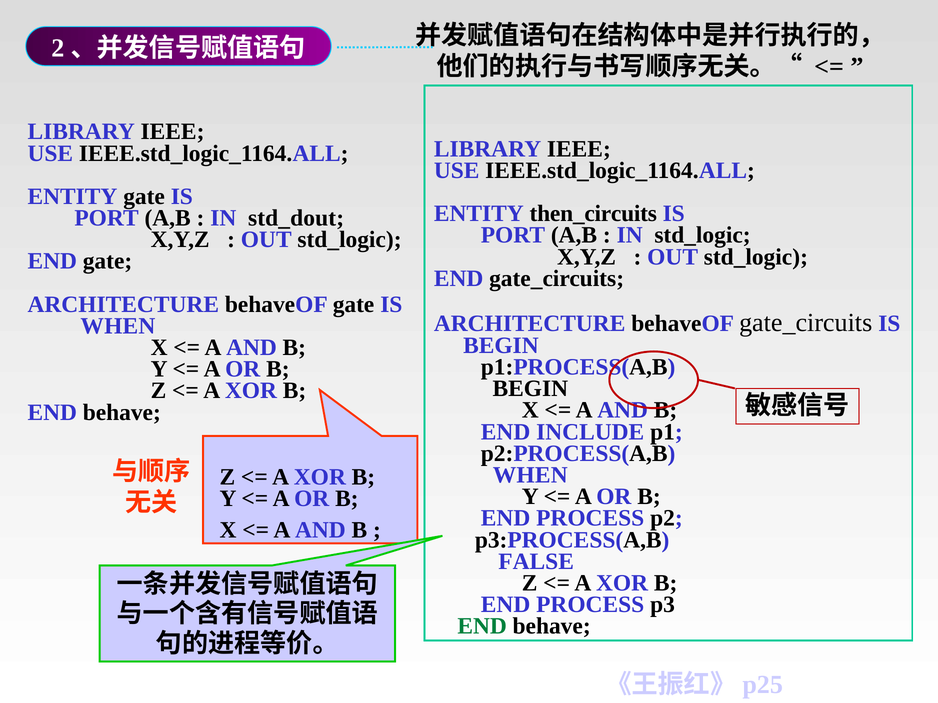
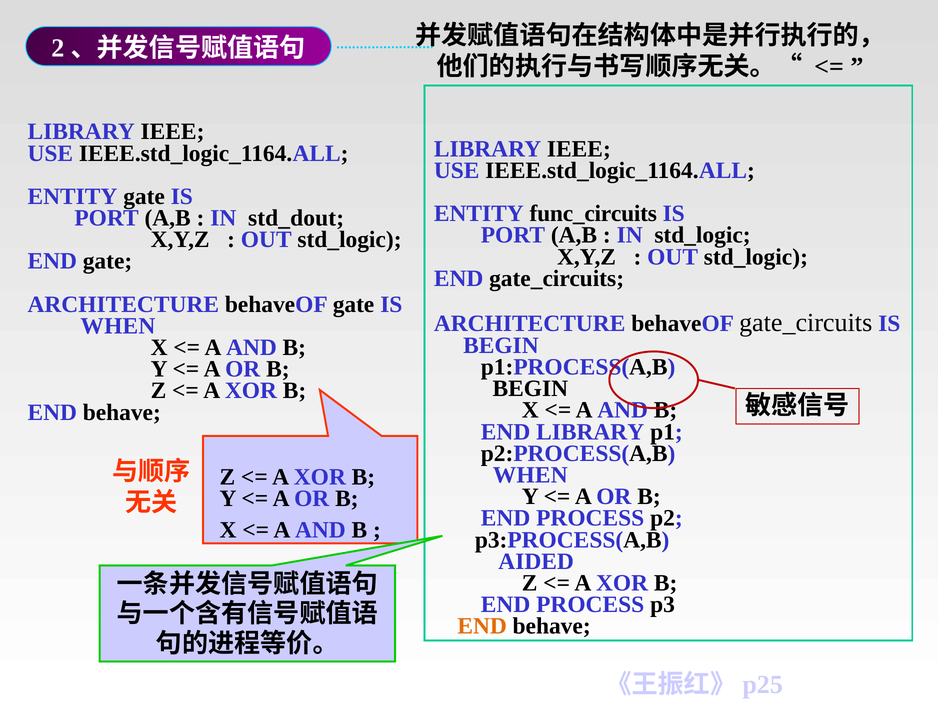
then_circuits: then_circuits -> func_circuits
END INCLUDE: INCLUDE -> LIBRARY
FALSE: FALSE -> AIDED
END at (482, 627) colour: green -> orange
